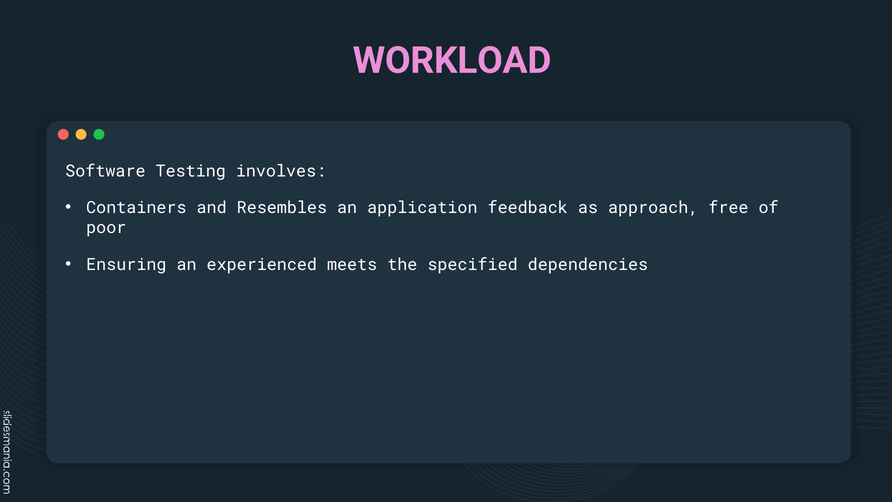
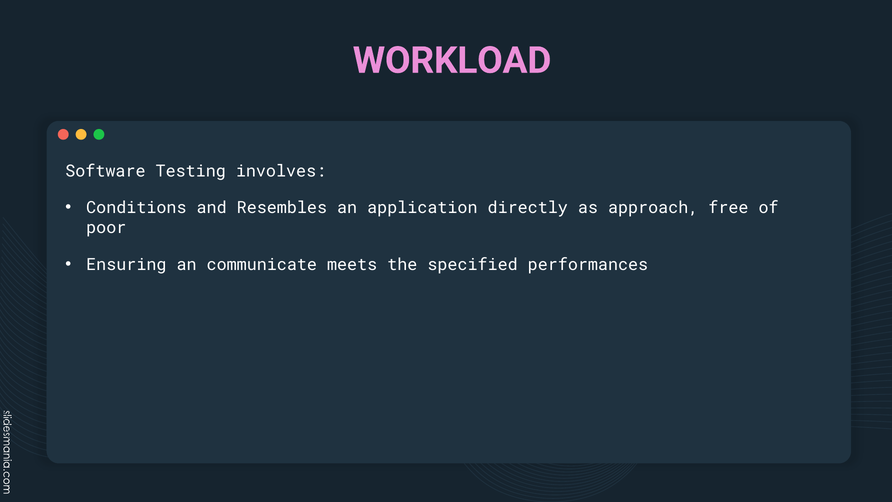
Containers: Containers -> Conditions
feedback: feedback -> directly
experienced: experienced -> communicate
dependencies: dependencies -> performances
